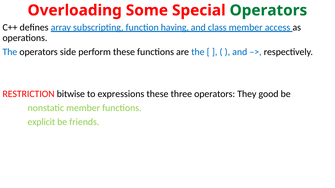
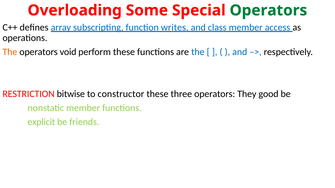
having: having -> writes
The at (10, 52) colour: blue -> orange
side: side -> void
expressions: expressions -> constructor
